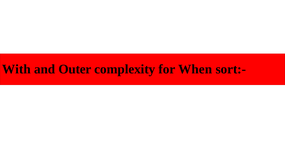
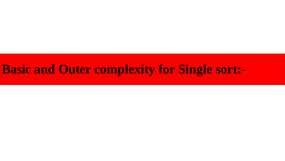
With: With -> Basic
When: When -> Single
